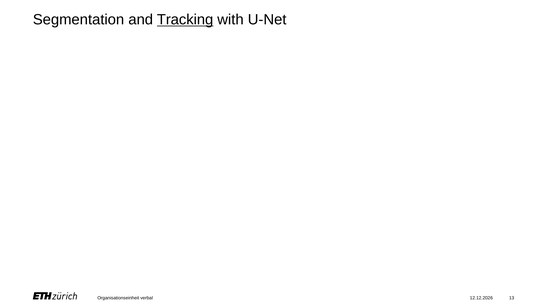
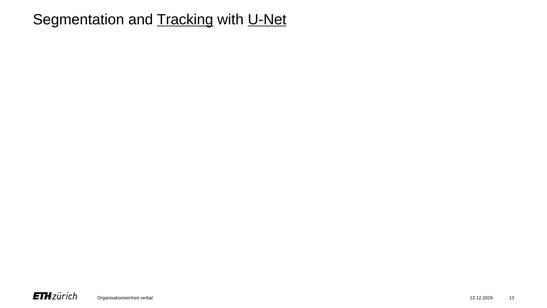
U-Net underline: none -> present
